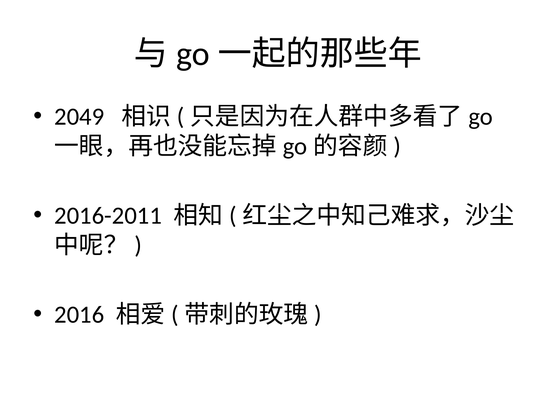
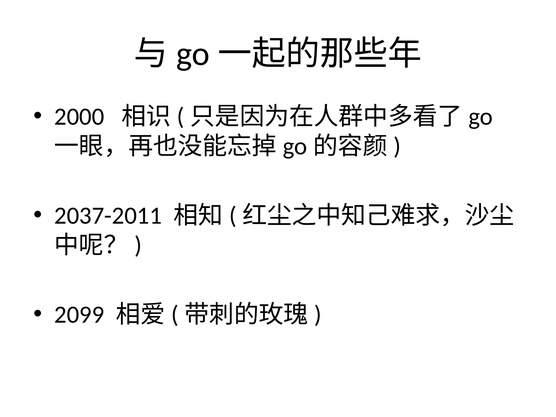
2049: 2049 -> 2000
2016-2011: 2016-2011 -> 2037-2011
2016: 2016 -> 2099
